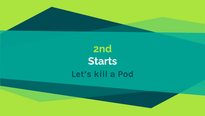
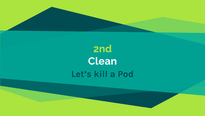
Starts: Starts -> Clean
